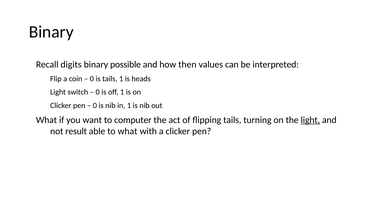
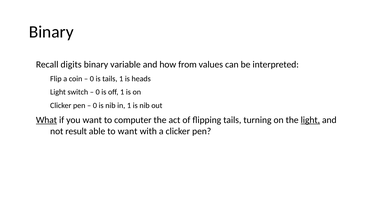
possible: possible -> variable
then: then -> from
What at (46, 120) underline: none -> present
to what: what -> want
